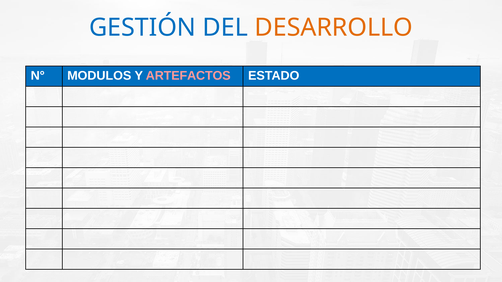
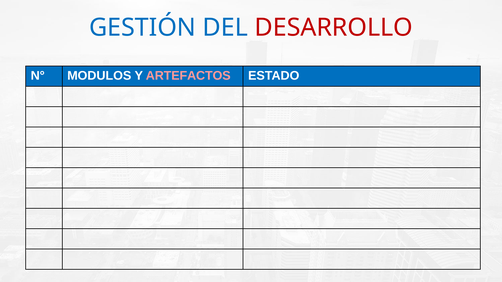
DESARROLLO colour: orange -> red
